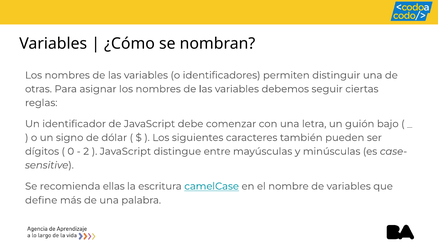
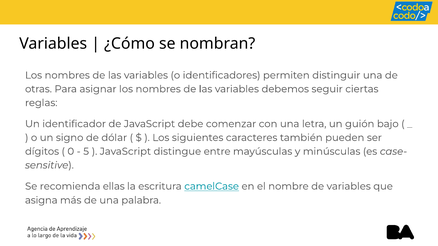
2: 2 -> 5
define: define -> asigna
